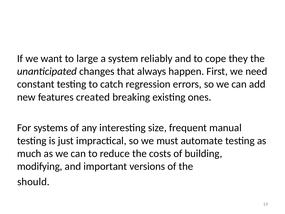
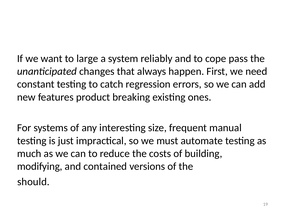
they: they -> pass
created: created -> product
important: important -> contained
